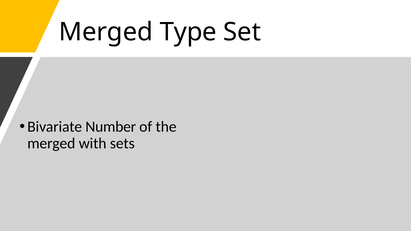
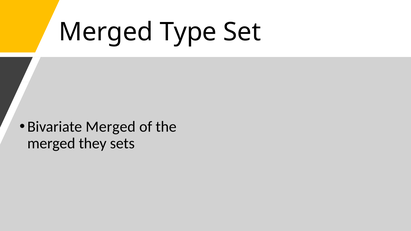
Bivariate Number: Number -> Merged
with: with -> they
